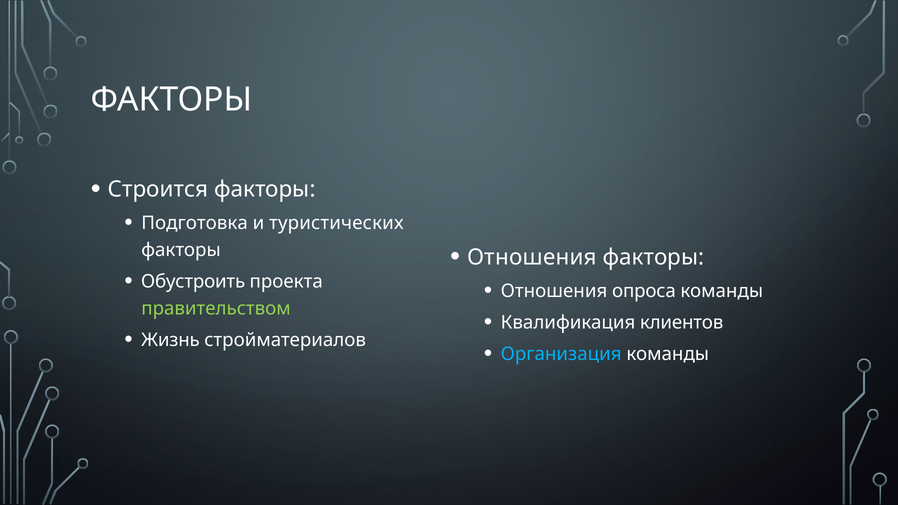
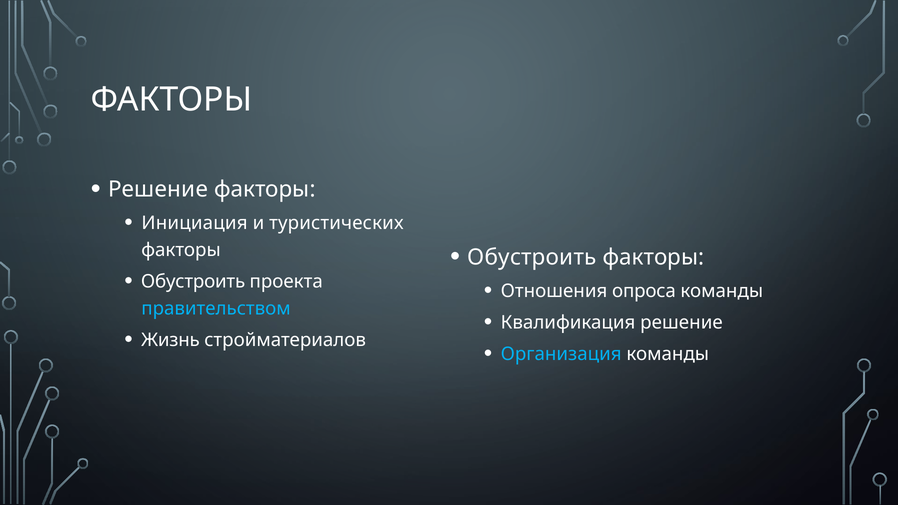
Строится at (158, 189): Строится -> Решение
Подготовка: Подготовка -> Инициация
Отношения at (532, 257): Отношения -> Обустроить
правительством colour: light green -> light blue
Квалификация клиентов: клиентов -> решение
